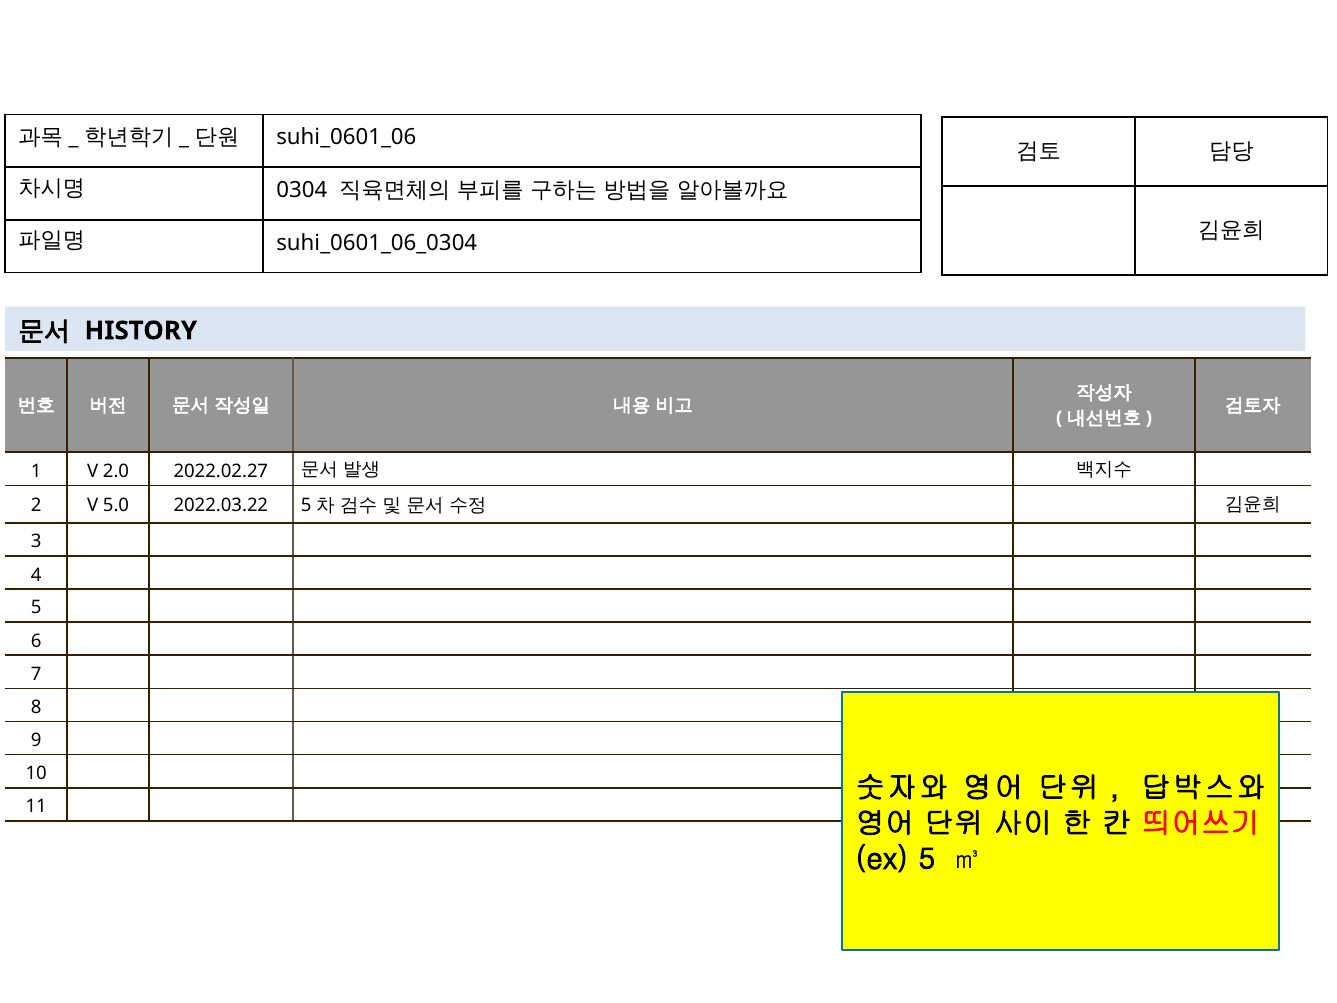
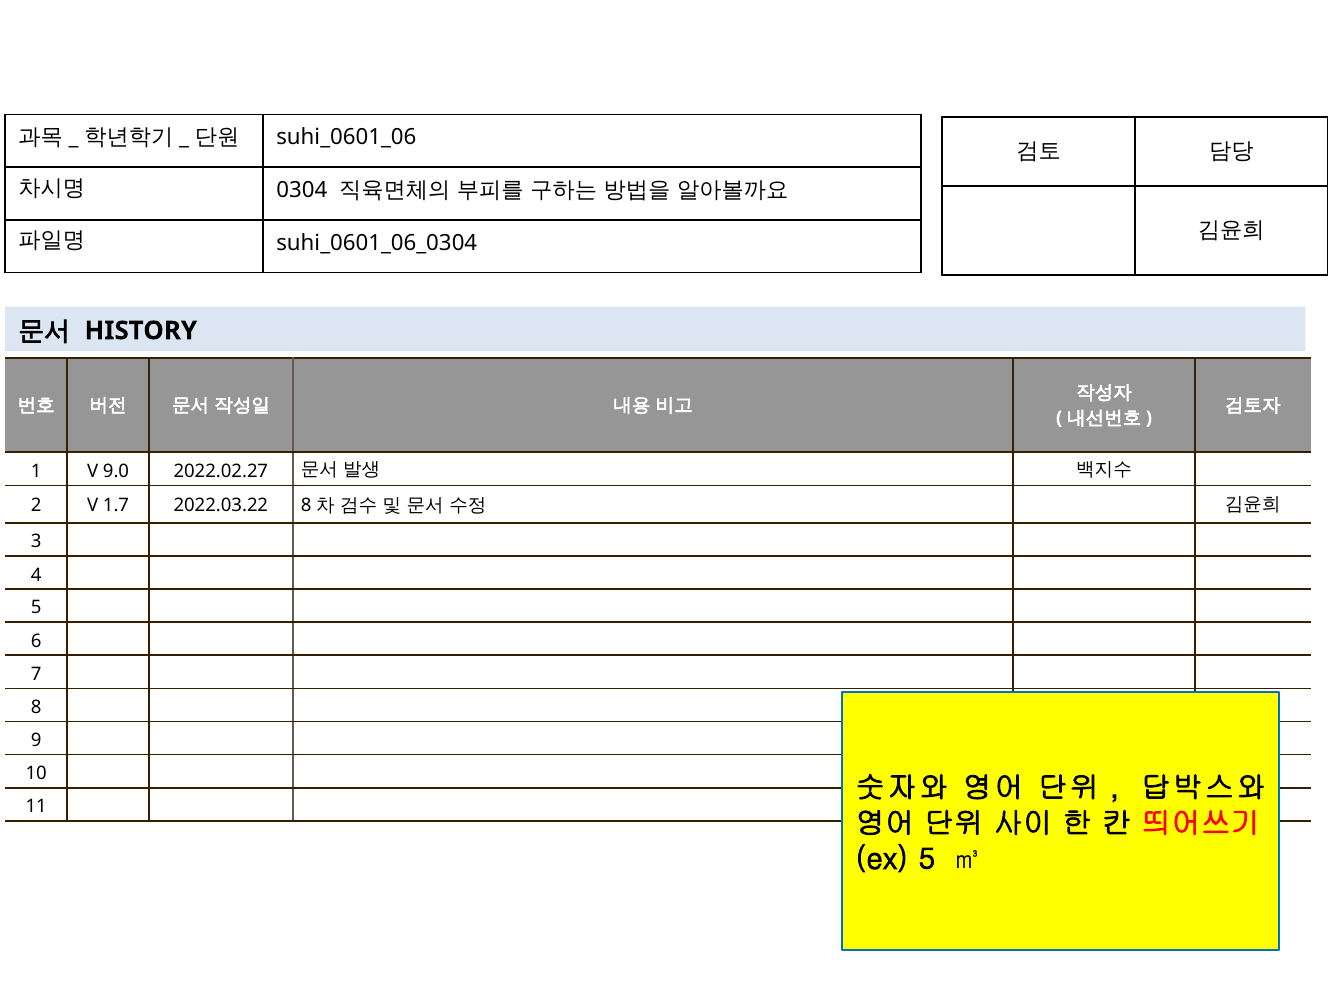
2.0: 2.0 -> 9.0
5.0: 5.0 -> 1.7
2022.03.22 5: 5 -> 8
